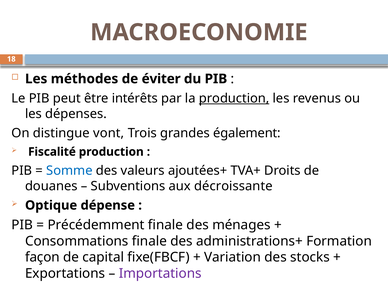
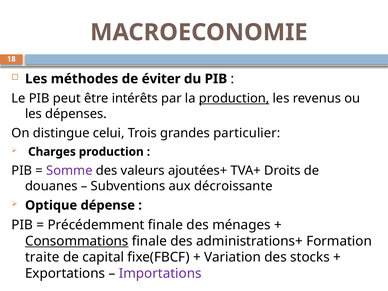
vont: vont -> celui
également: également -> particulier
Fiscalité: Fiscalité -> Charges
Somme colour: blue -> purple
Consommations underline: none -> present
façon: façon -> traite
